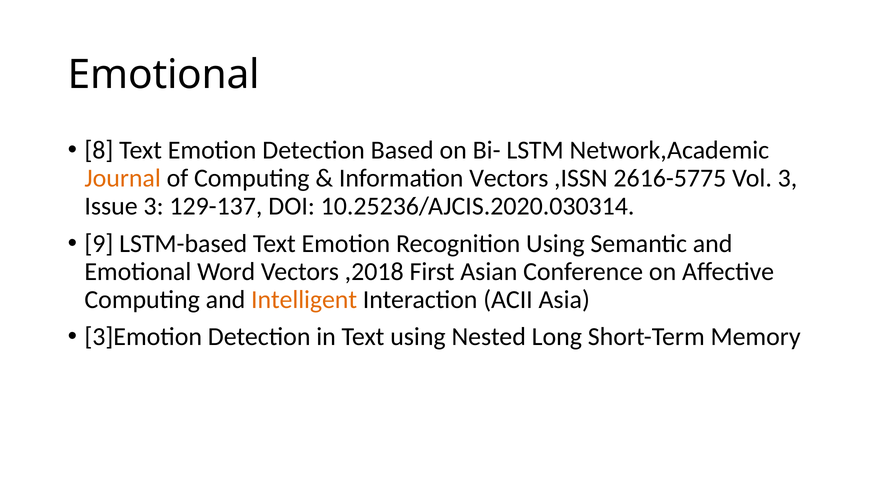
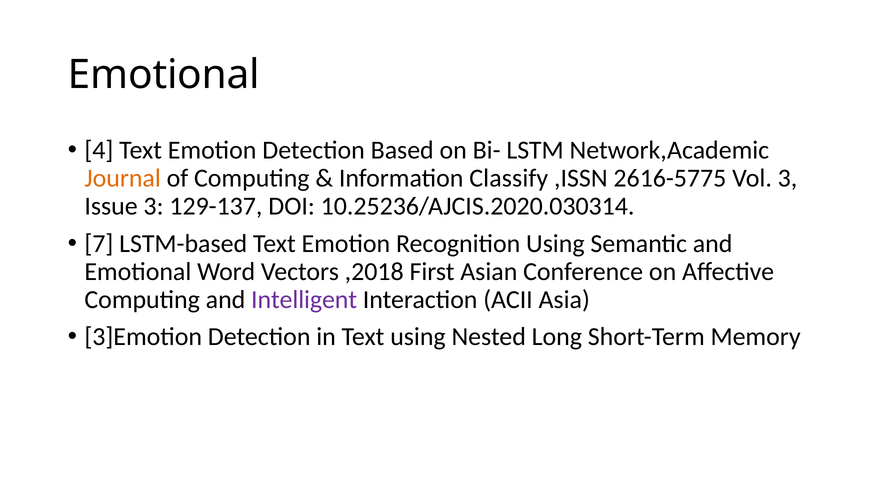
8: 8 -> 4
Information Vectors: Vectors -> Classify
9: 9 -> 7
Intelligent colour: orange -> purple
